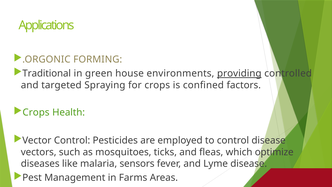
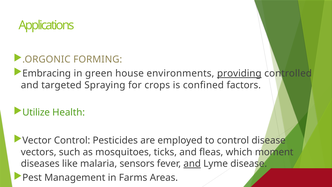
Traditional: Traditional -> Embracing
Crops at (36, 112): Crops -> Utilize
optimize: optimize -> moment
and at (192, 163) underline: none -> present
